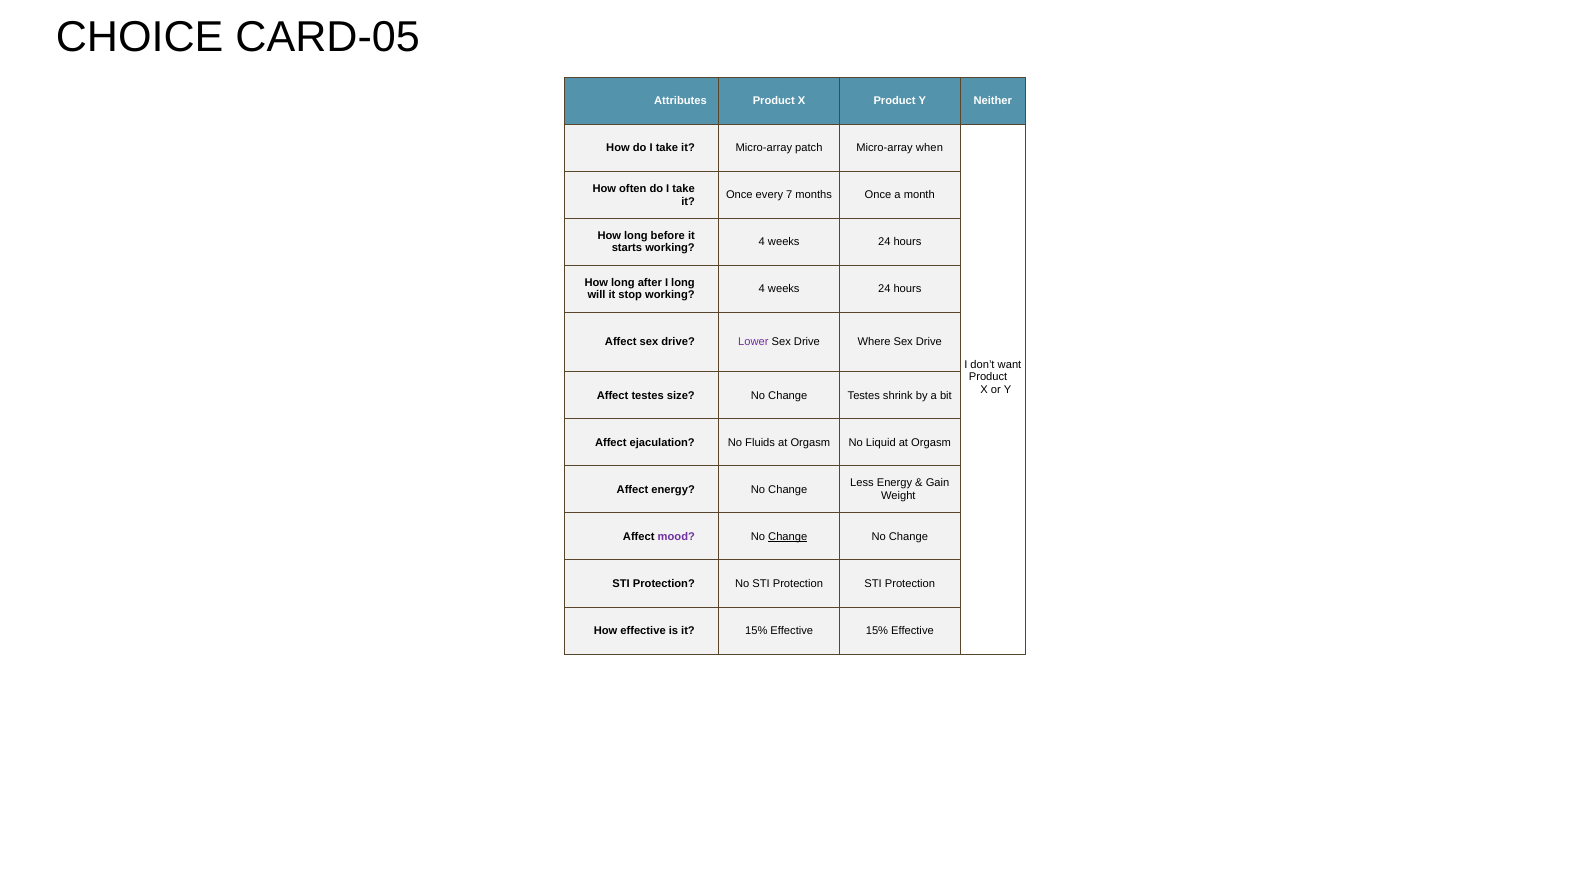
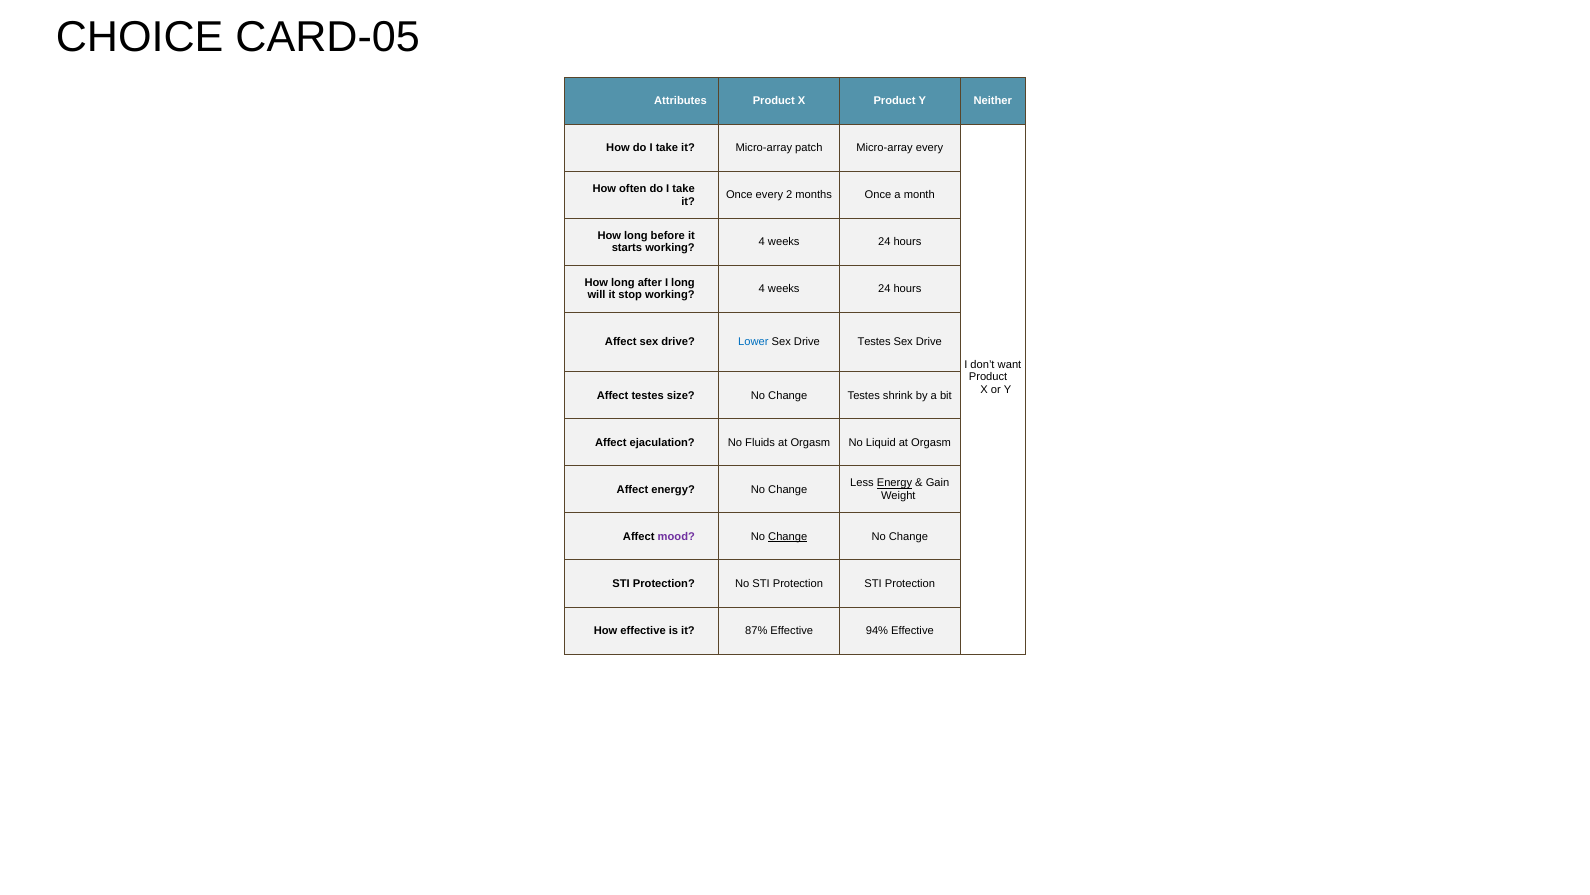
Micro-array when: when -> every
7: 7 -> 2
Lower colour: purple -> blue
Drive Where: Where -> Testes
Energy at (894, 483) underline: none -> present
it 15%: 15% -> 87%
Effective 15%: 15% -> 94%
